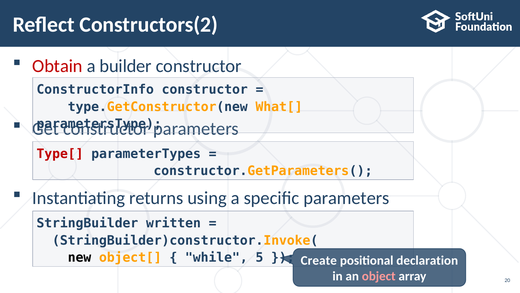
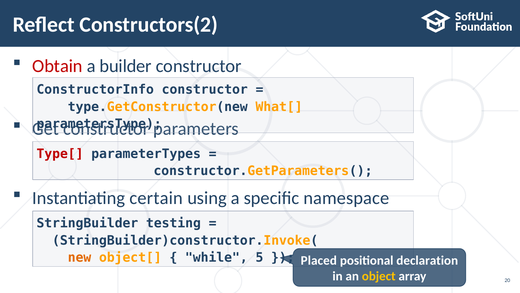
returns: returns -> certain
specific parameters: parameters -> namespace
written: written -> testing
new colour: black -> orange
Create: Create -> Placed
object colour: pink -> yellow
